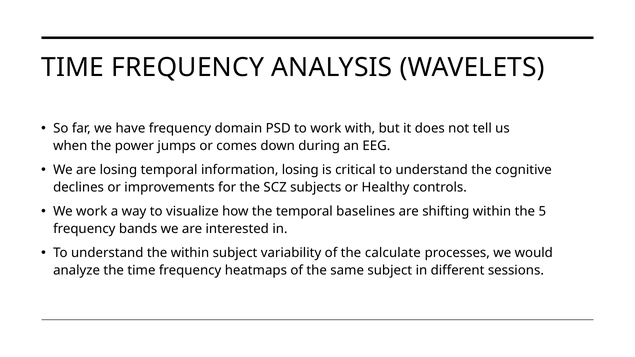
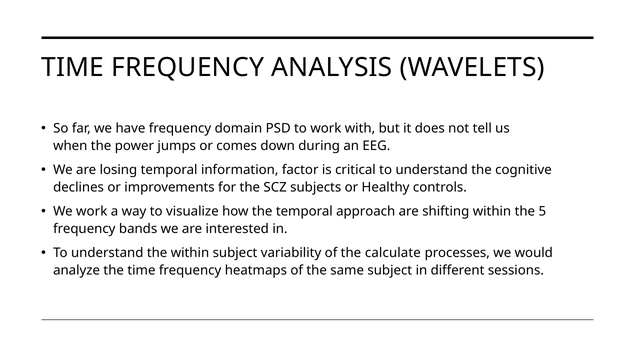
information losing: losing -> factor
baselines: baselines -> approach
